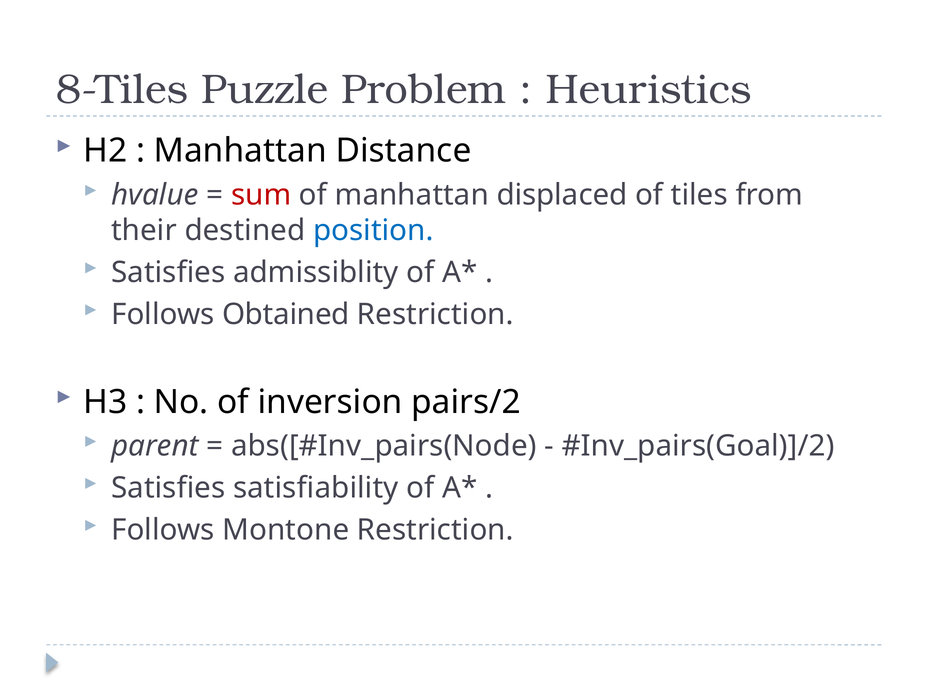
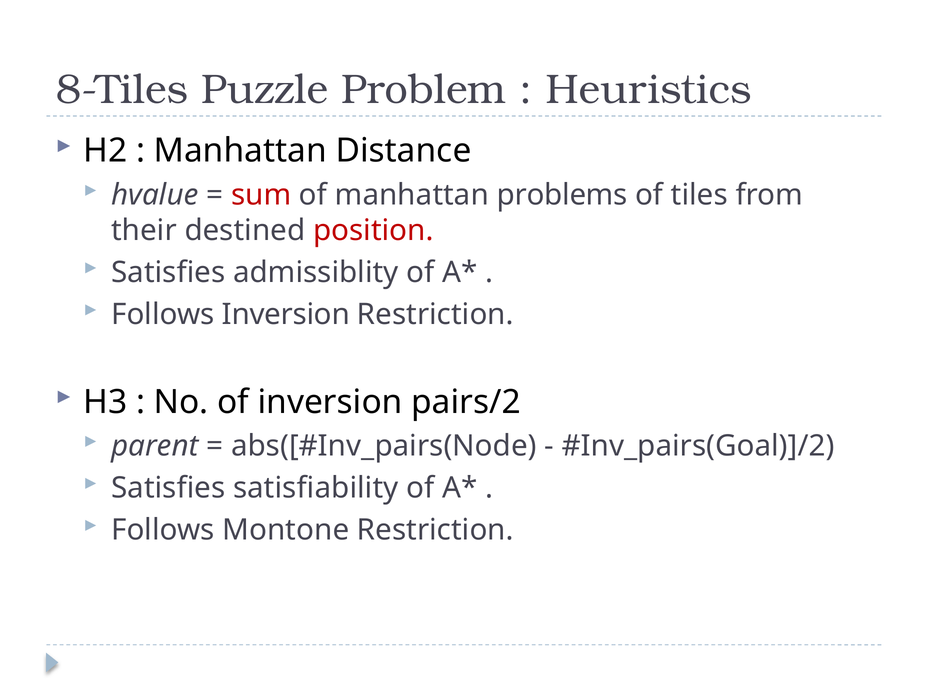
displaced: displaced -> problems
position colour: blue -> red
Follows Obtained: Obtained -> Inversion
